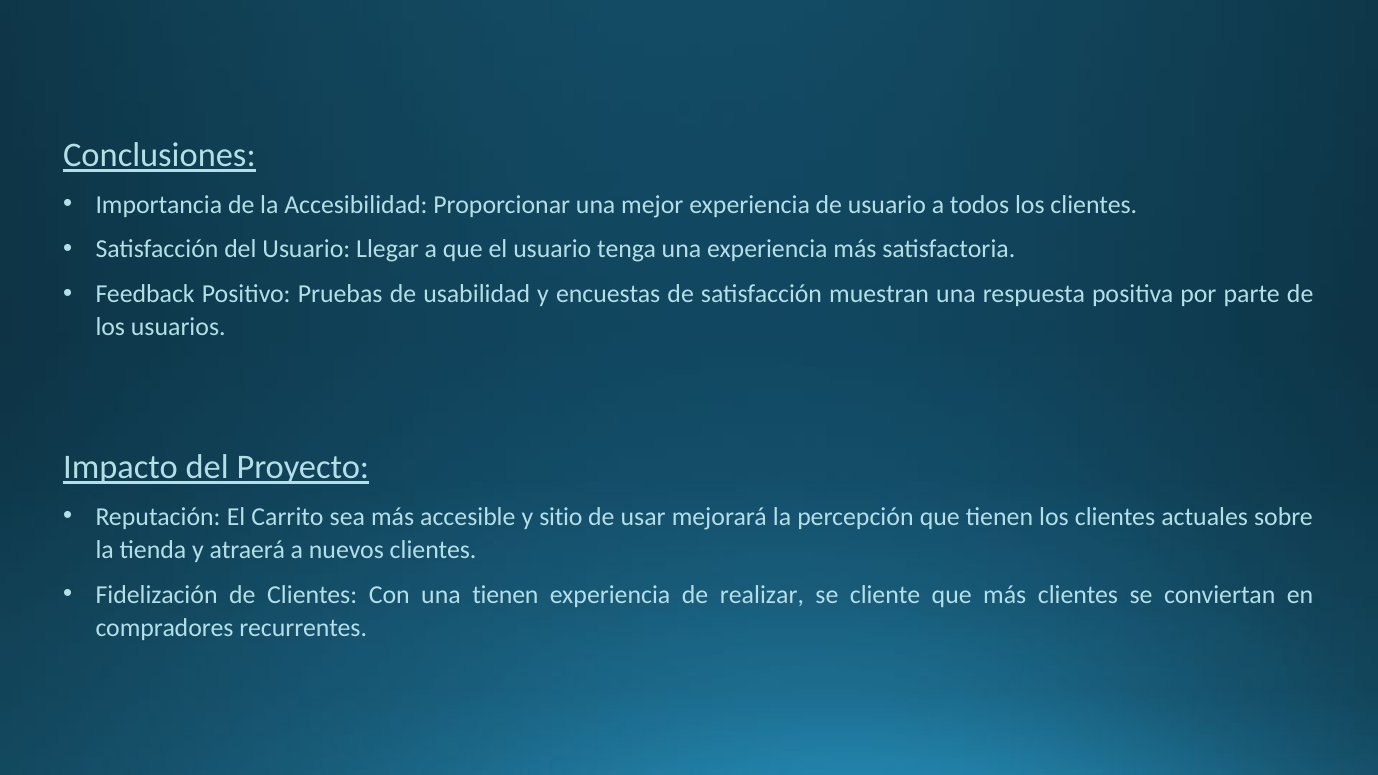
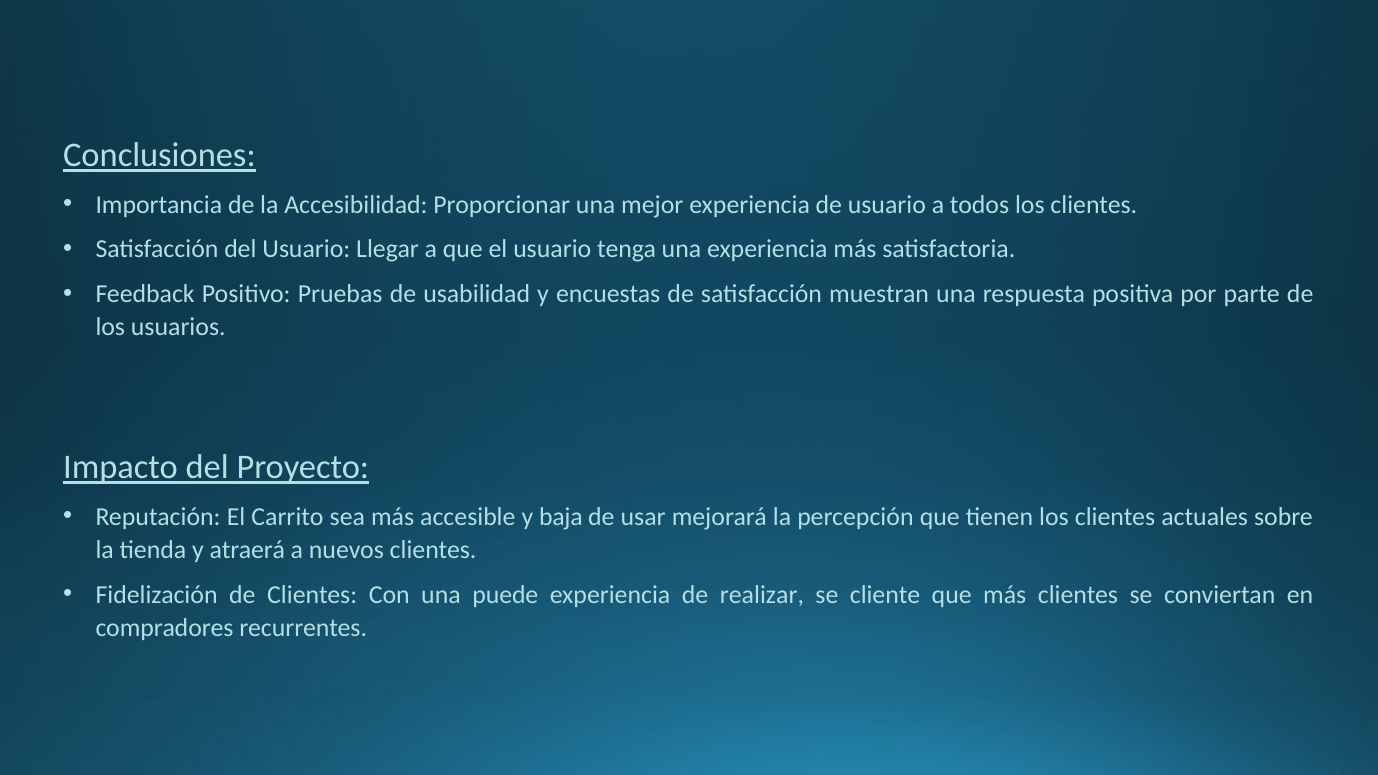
sitio: sitio -> baja
una tienen: tienen -> puede
